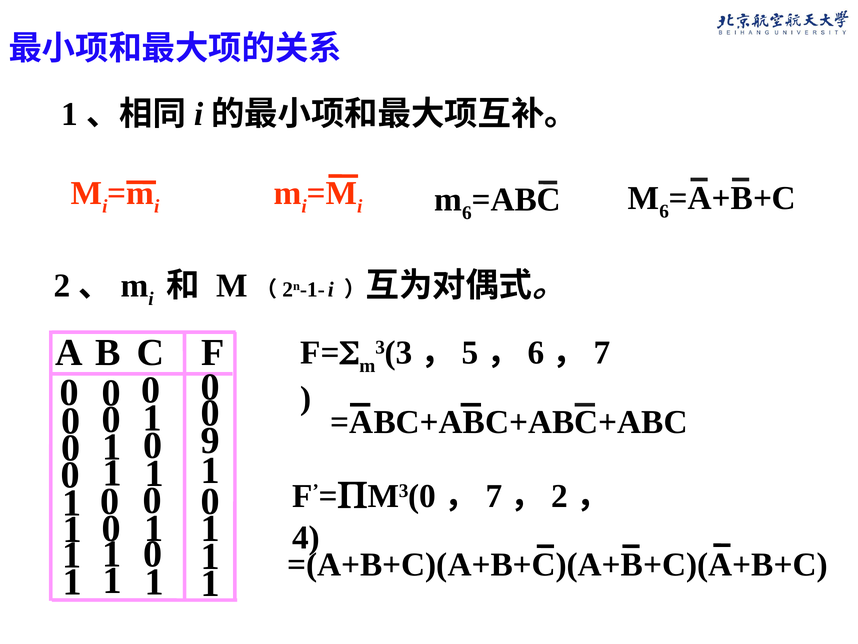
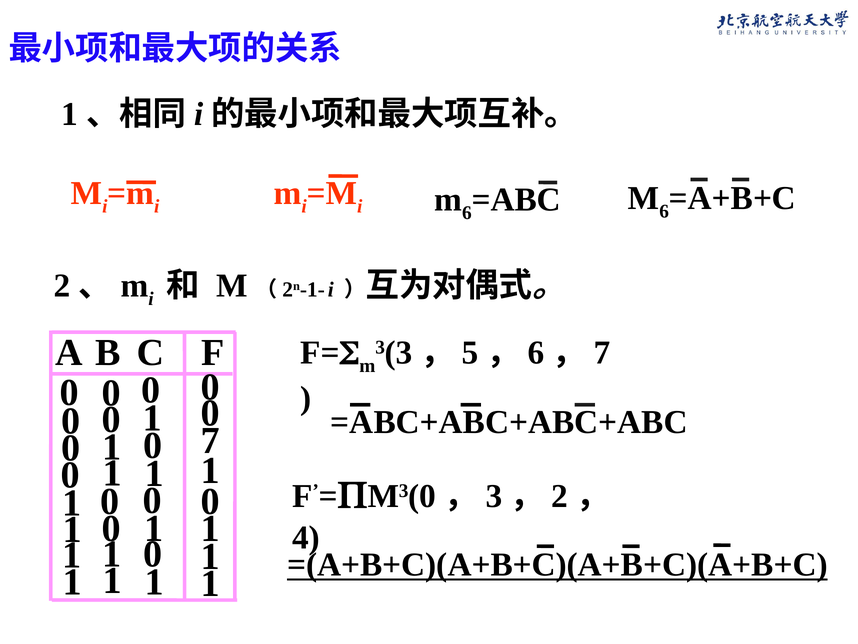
0 9: 9 -> 7
7 at (494, 496): 7 -> 3
=(A+B+C)(A+B+C)(A+B+C)(A+B+C underline: none -> present
